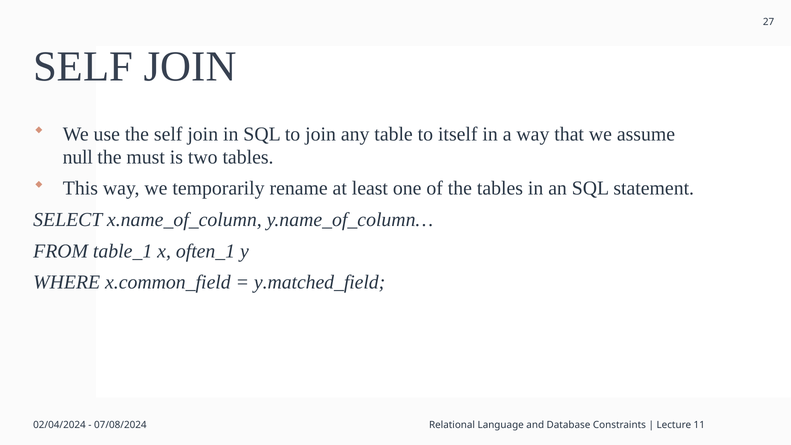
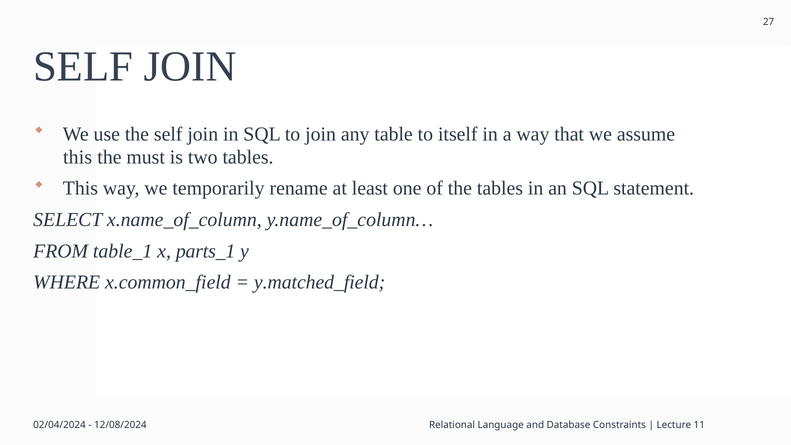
null at (78, 157): null -> this
often_1: often_1 -> parts_1
07/08/2024: 07/08/2024 -> 12/08/2024
